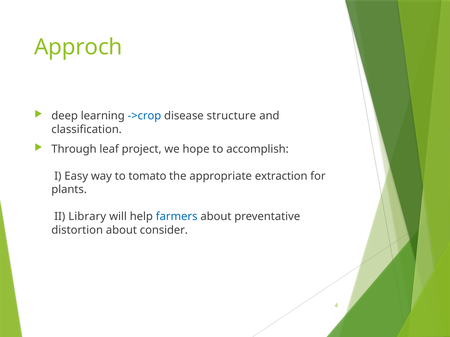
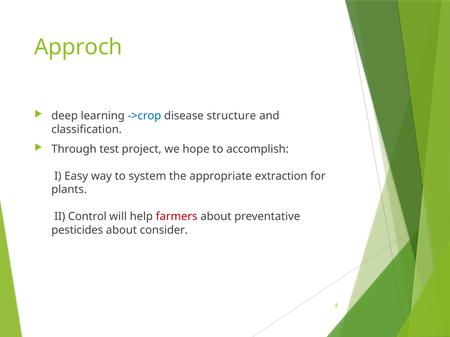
leaf: leaf -> test
tomato: tomato -> system
Library: Library -> Control
farmers colour: blue -> red
distortion: distortion -> pesticides
